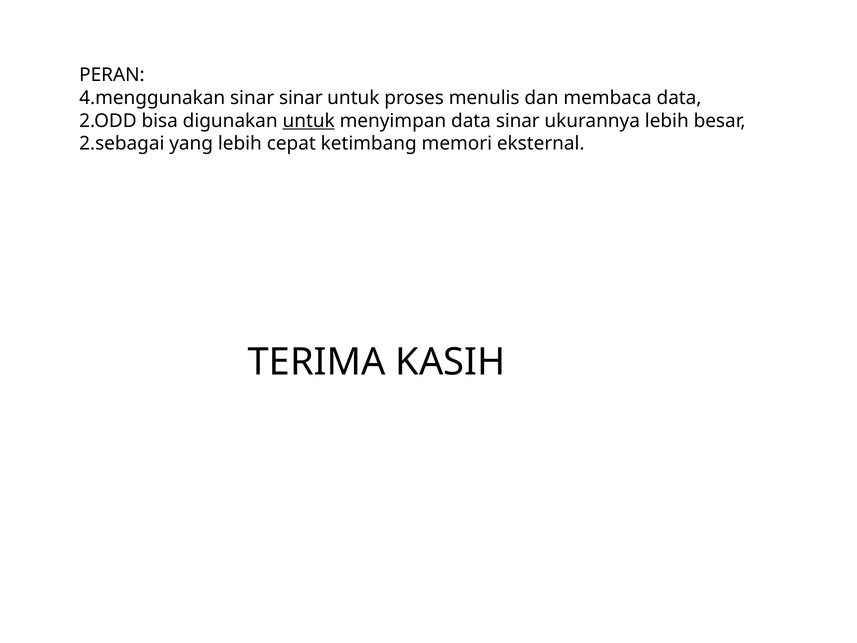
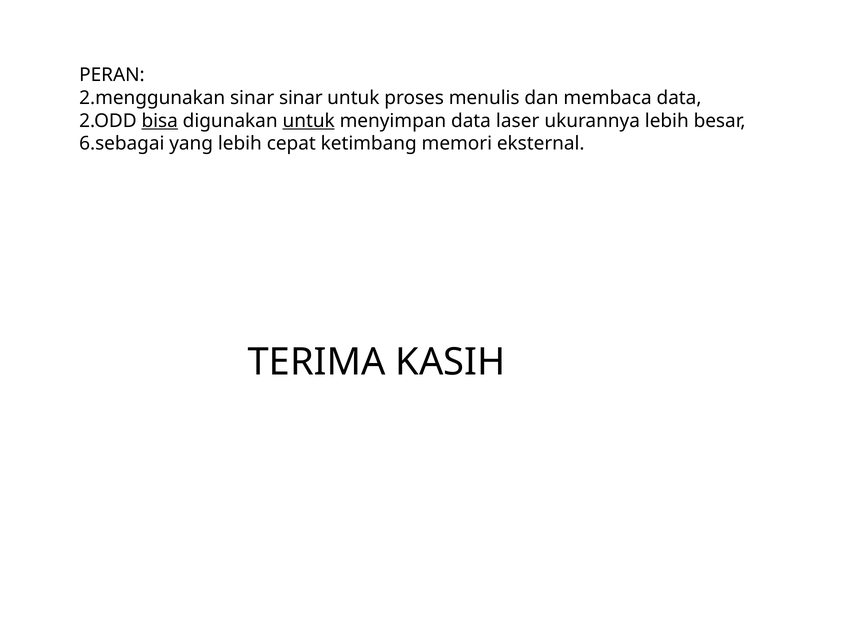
4.menggunakan: 4.menggunakan -> 2.menggunakan
bisa underline: none -> present
data sinar: sinar -> laser
2.sebagai: 2.sebagai -> 6.sebagai
